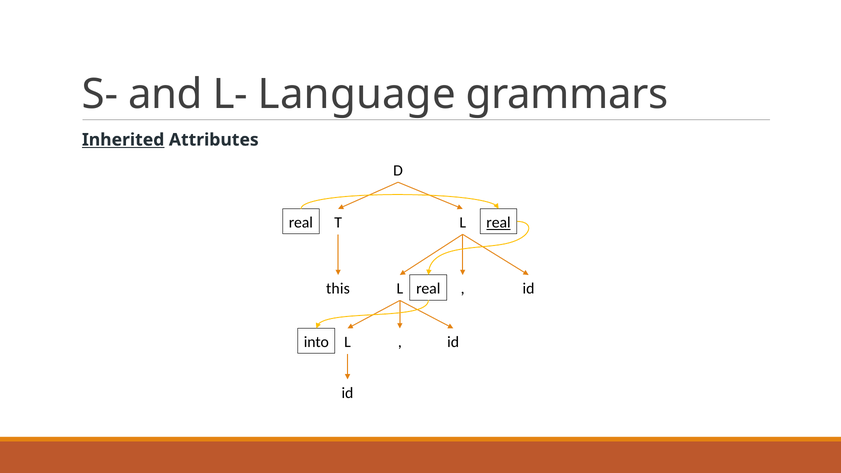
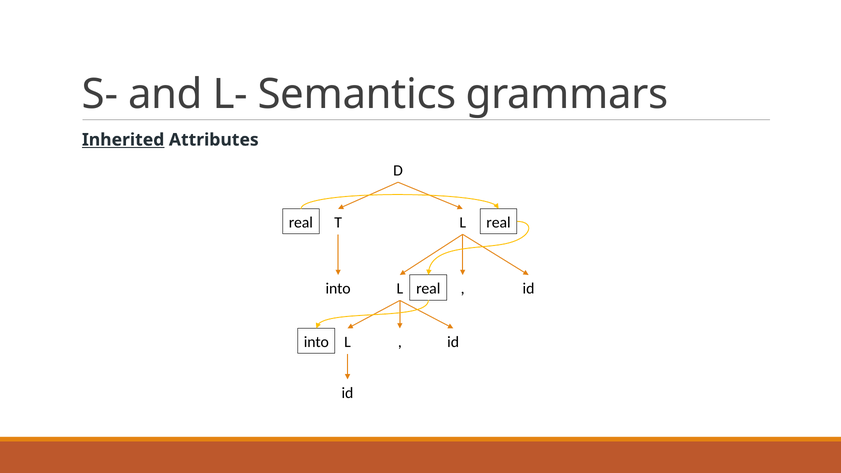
Language: Language -> Semantics
real at (499, 223) underline: present -> none
this at (338, 289): this -> into
